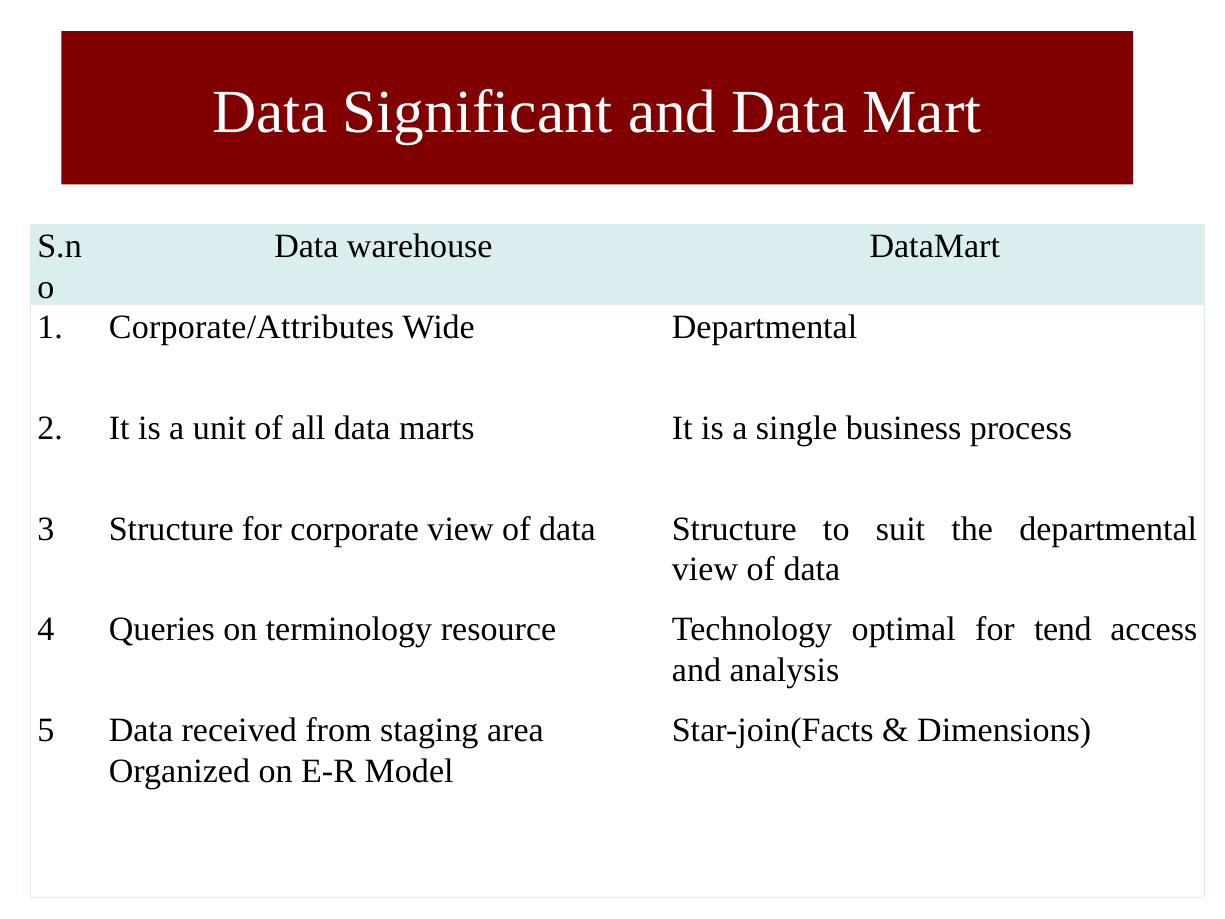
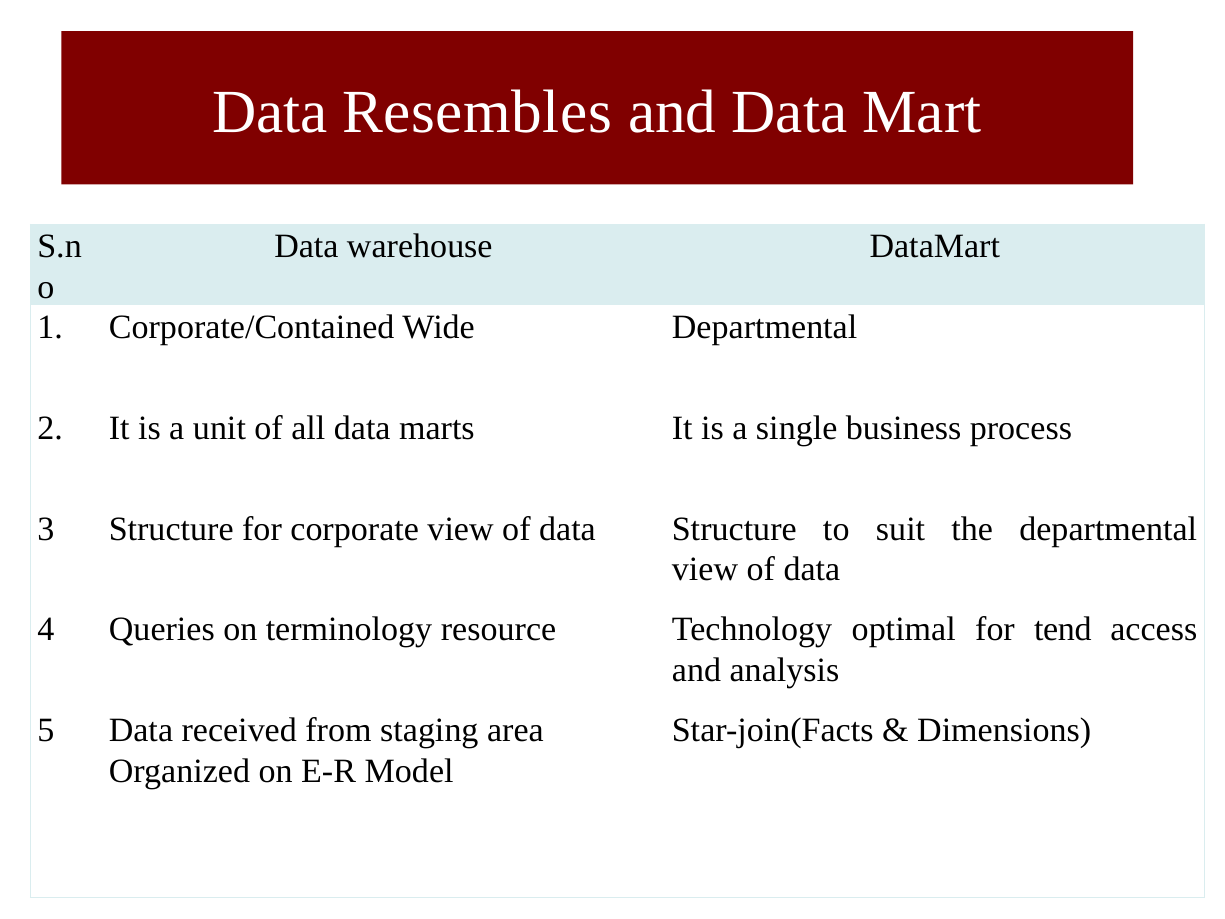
Significant: Significant -> Resembles
Corporate/Attributes: Corporate/Attributes -> Corporate/Contained
